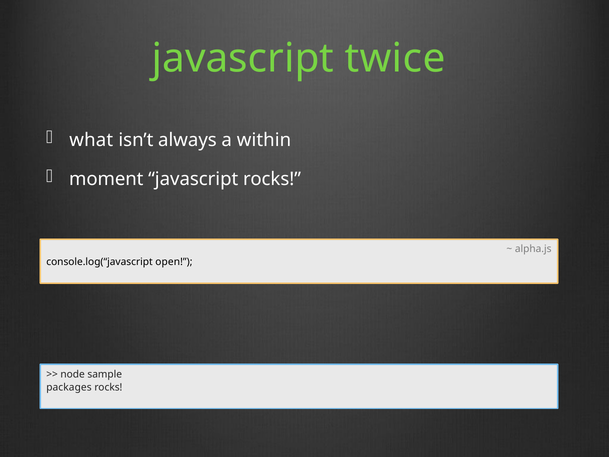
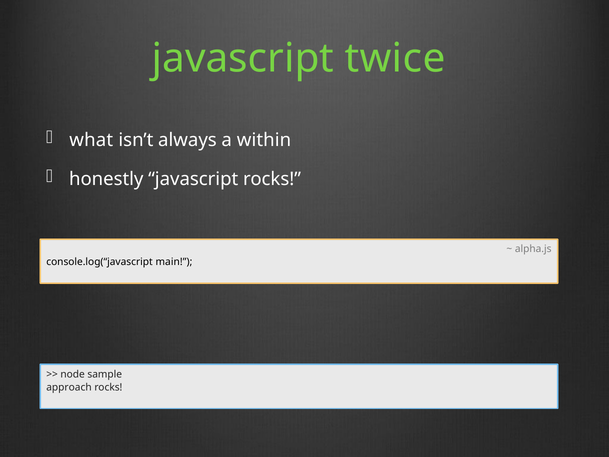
moment: moment -> honestly
open: open -> main
packages: packages -> approach
